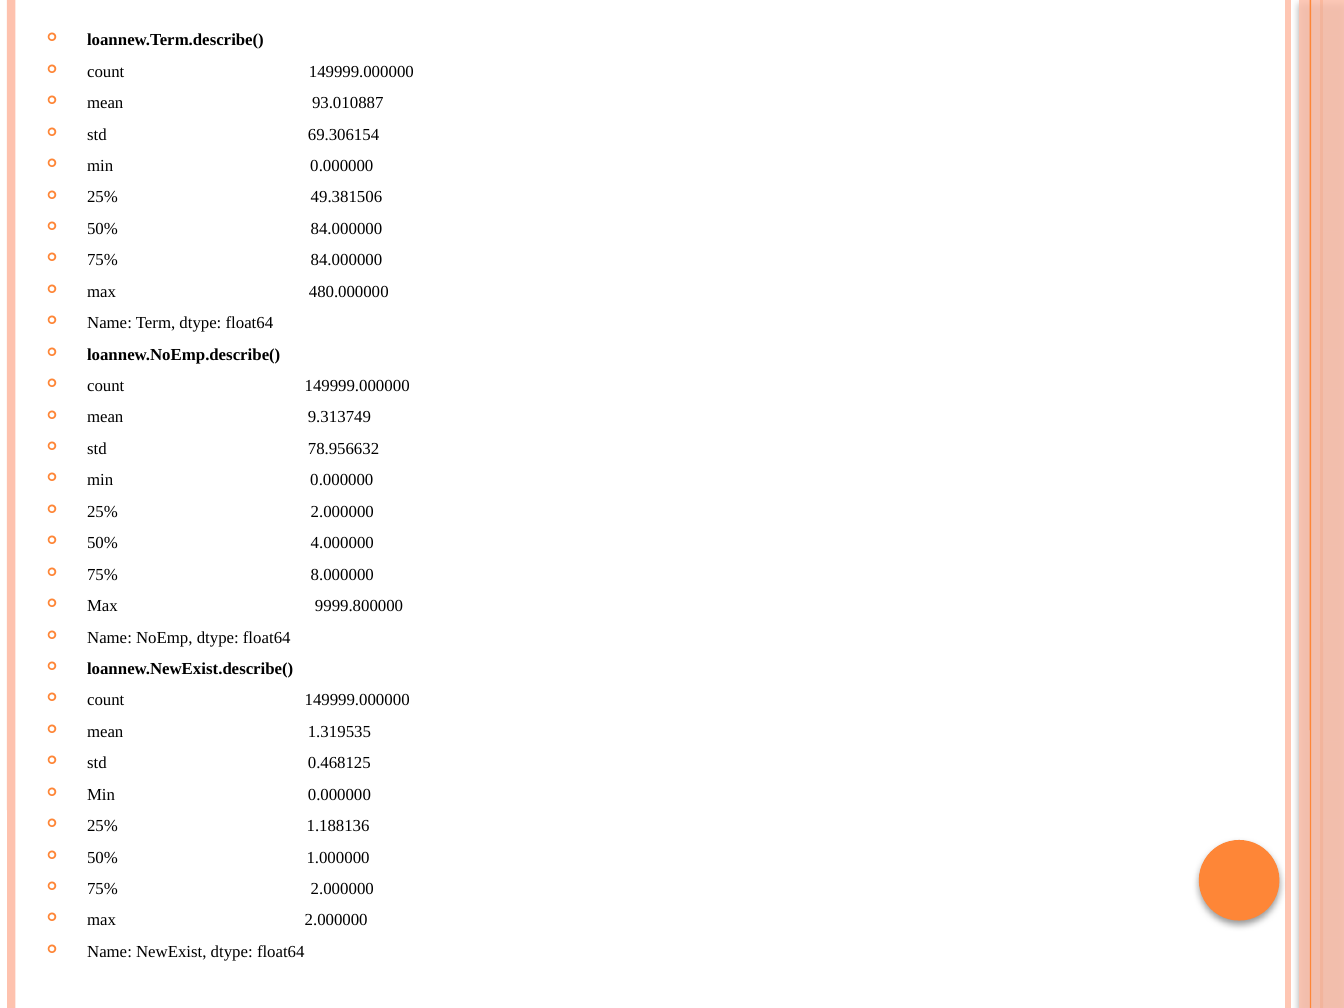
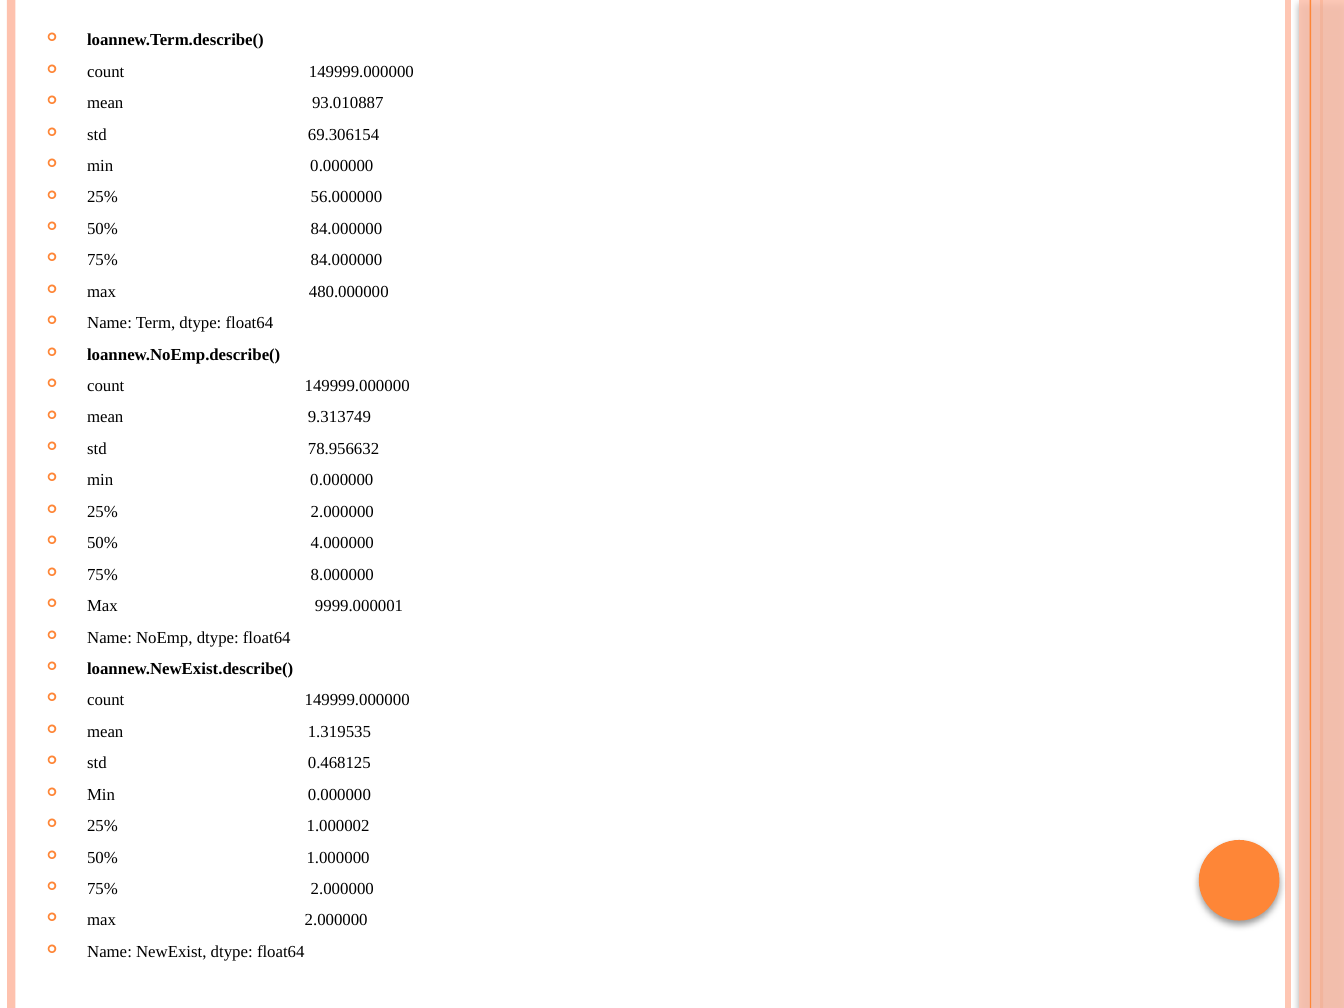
49.381506: 49.381506 -> 56.000000
9999.800000: 9999.800000 -> 9999.000001
1.188136: 1.188136 -> 1.000002
